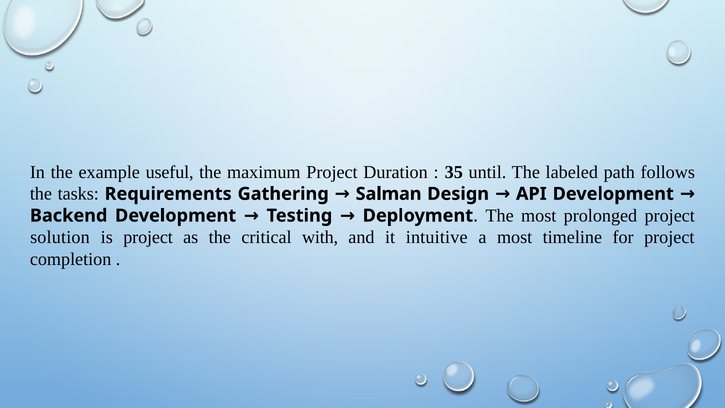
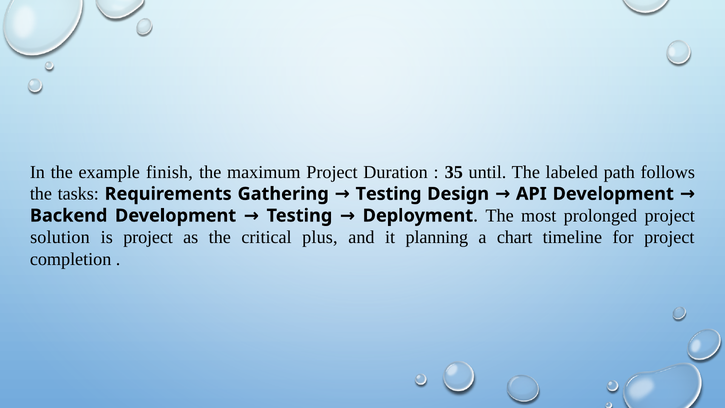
useful: useful -> finish
Gathering Salman: Salman -> Testing
with: with -> plus
intuitive: intuitive -> planning
a most: most -> chart
